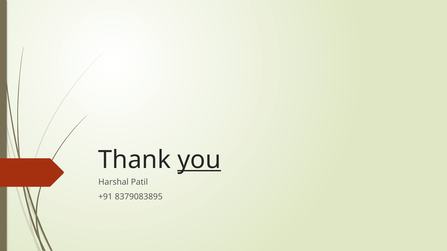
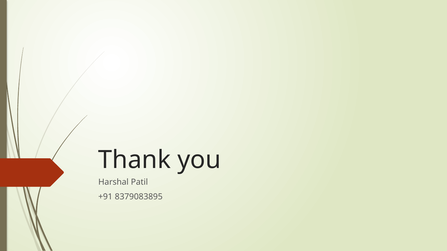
you underline: present -> none
